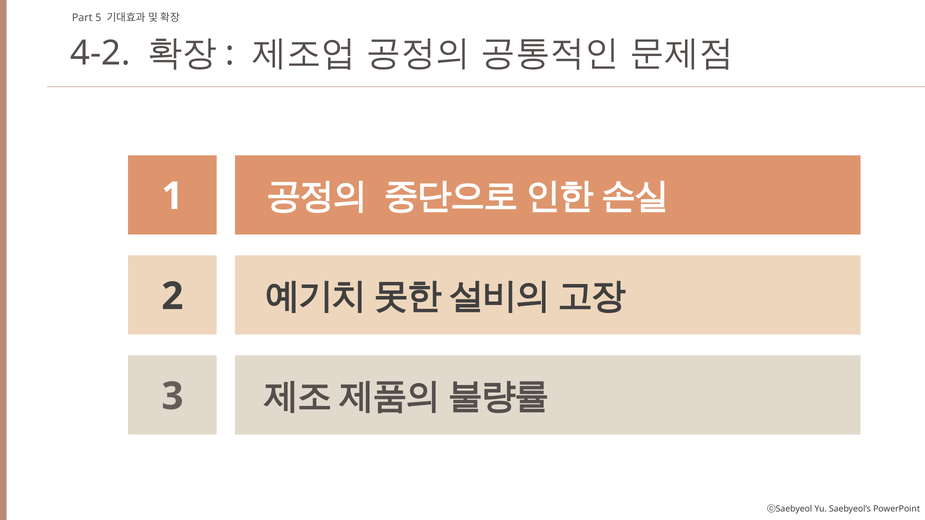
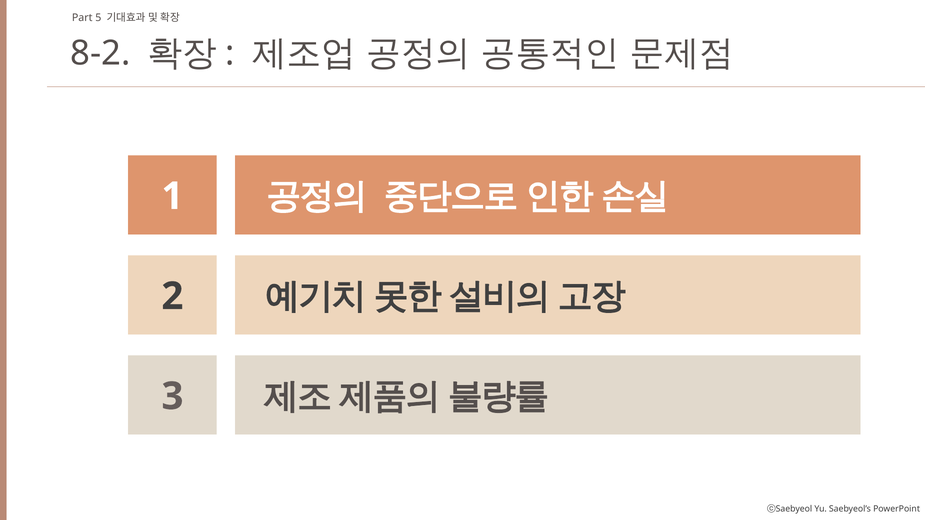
4-2: 4-2 -> 8-2
